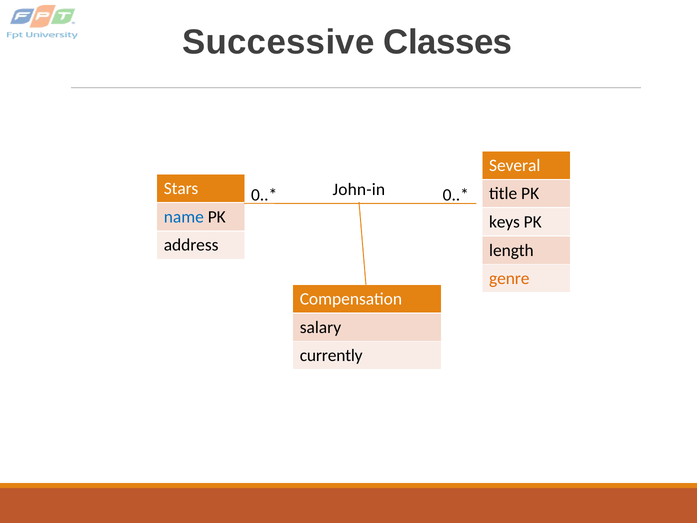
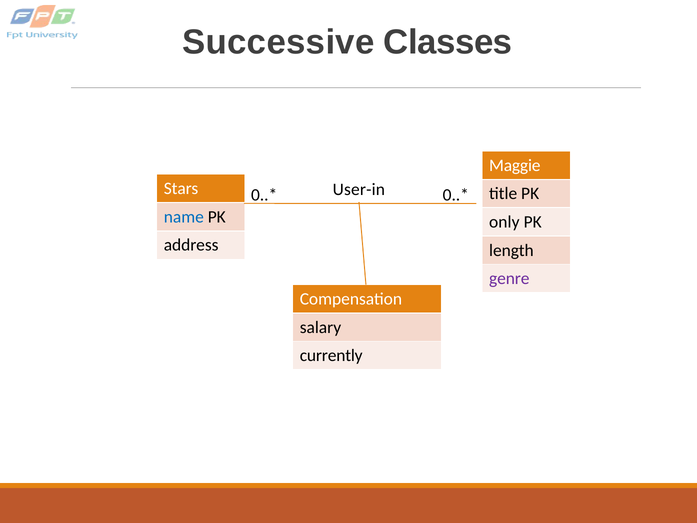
Several: Several -> Maggie
John-in: John-in -> User-in
keys: keys -> only
genre colour: orange -> purple
